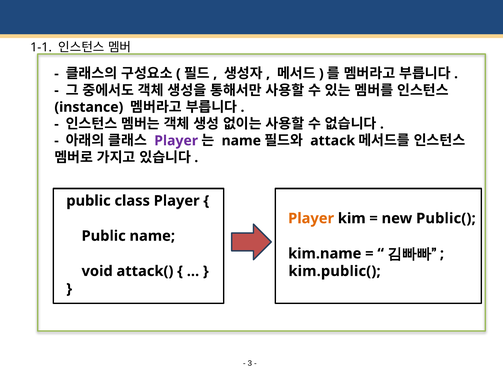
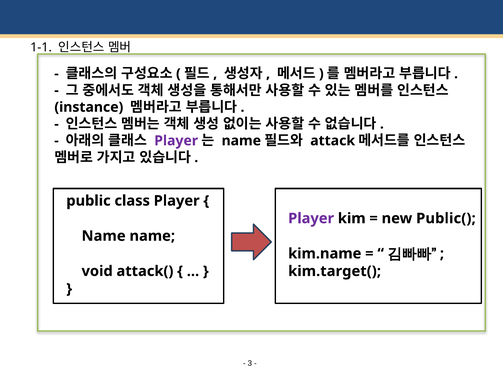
Player at (311, 219) colour: orange -> purple
Public at (104, 236): Public -> Name
kim.public(: kim.public( -> kim.target(
